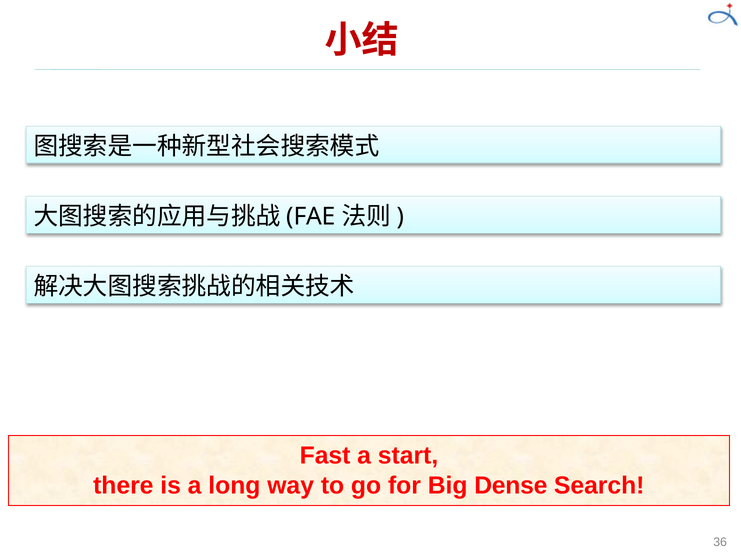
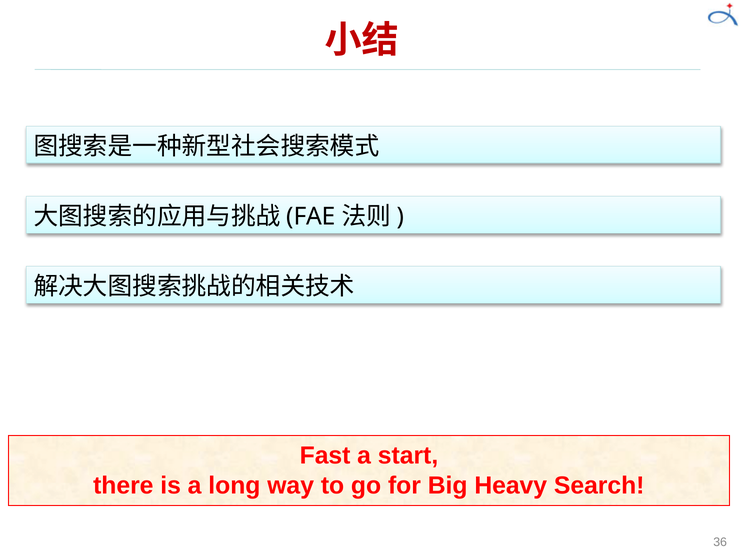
Dense: Dense -> Heavy
